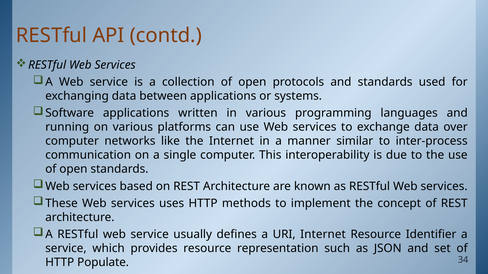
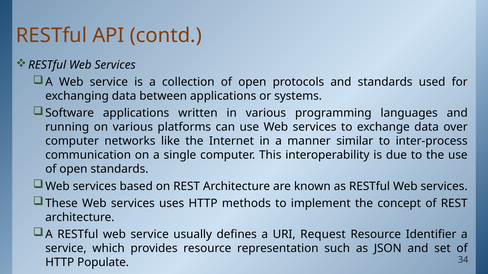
URI Internet: Internet -> Request
